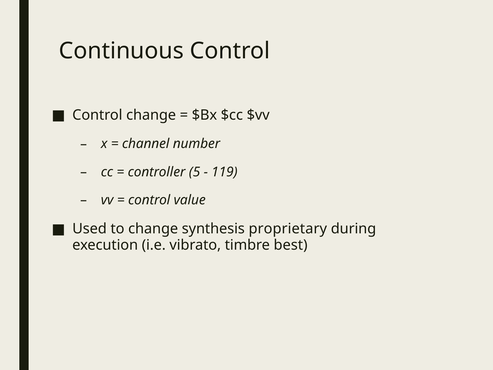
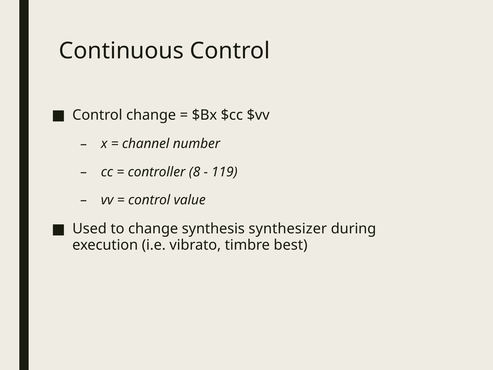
5: 5 -> 8
proprietary: proprietary -> synthesizer
